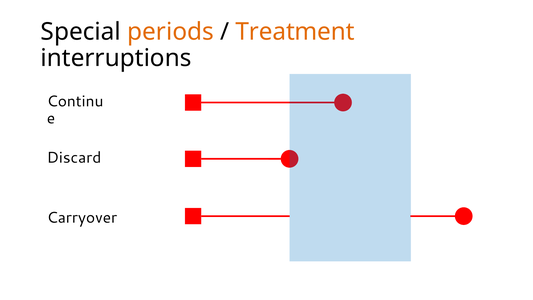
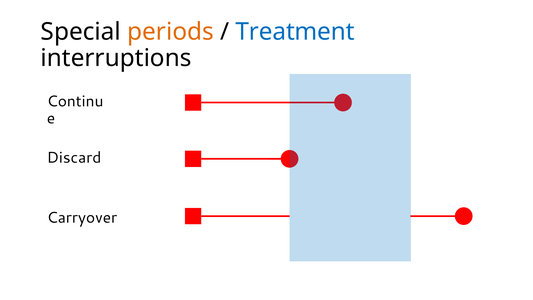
Treatment colour: orange -> blue
